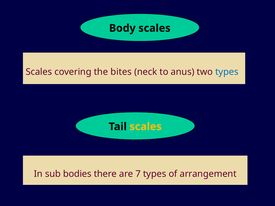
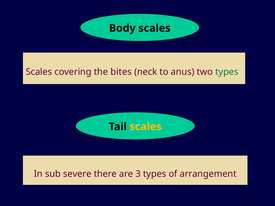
types at (227, 72) colour: blue -> green
bodies: bodies -> severe
7: 7 -> 3
